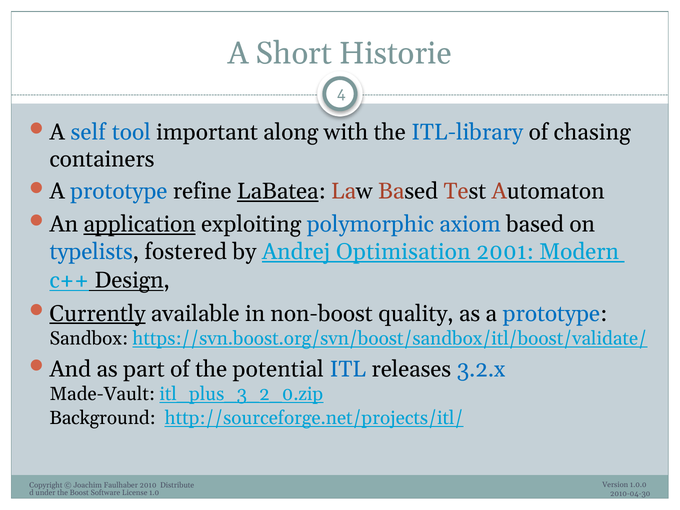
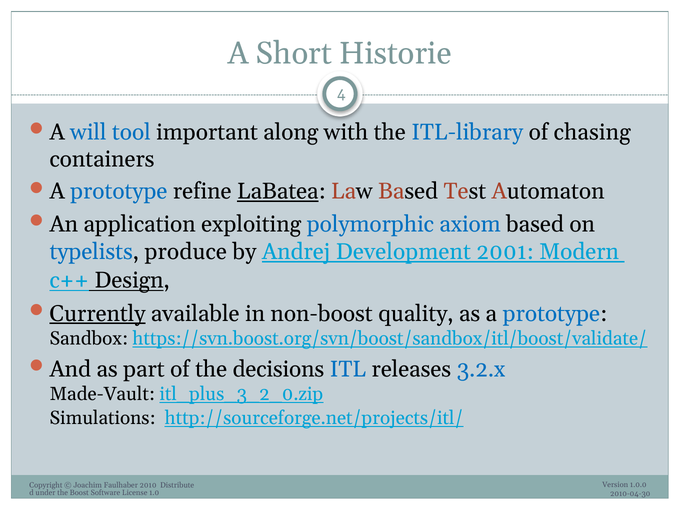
self: self -> will
application underline: present -> none
fostered: fostered -> produce
Optimisation: Optimisation -> Development
potential: potential -> decisions
Background: Background -> Simulations
